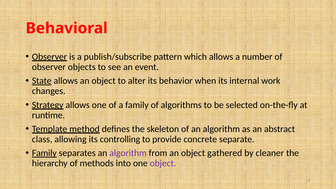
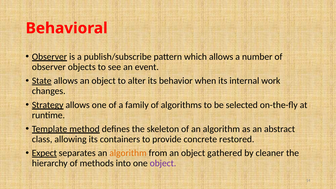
controlling: controlling -> containers
separate: separate -> restored
Family at (44, 153): Family -> Expect
algorithm at (128, 153) colour: purple -> orange
